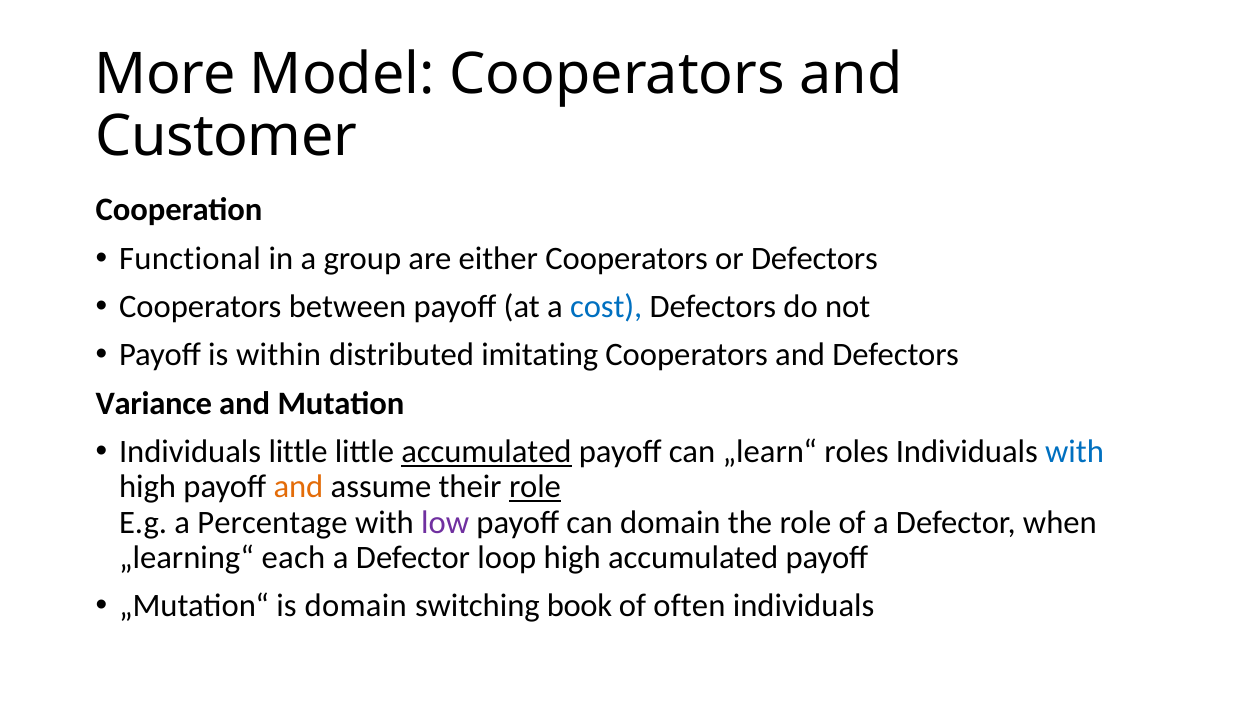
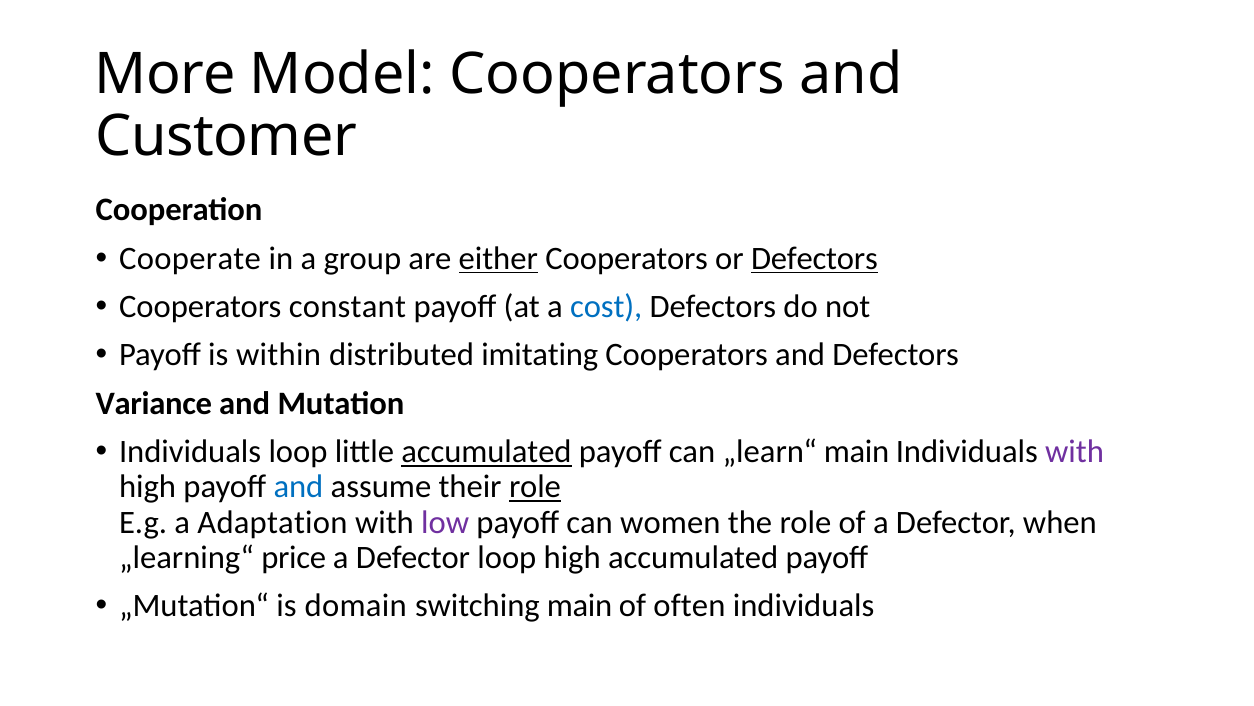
Functional: Functional -> Cooperate
either underline: none -> present
Defectors at (814, 258) underline: none -> present
between: between -> constant
Individuals little: little -> loop
„learn“ roles: roles -> main
with at (1075, 452) colour: blue -> purple
and at (298, 487) colour: orange -> blue
Percentage: Percentage -> Adaptation
can domain: domain -> women
each: each -> price
switching book: book -> main
